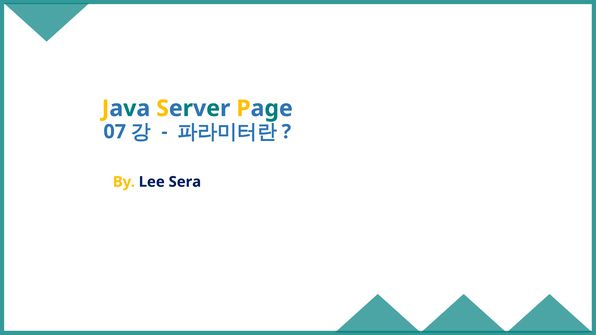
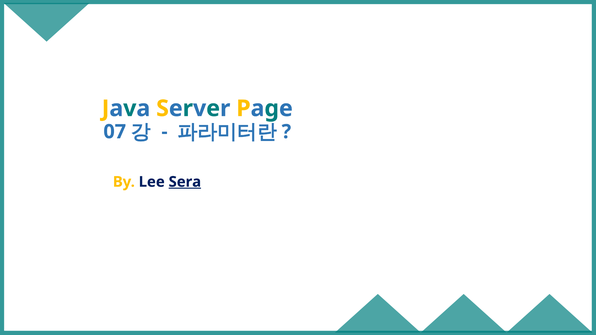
Sera underline: none -> present
